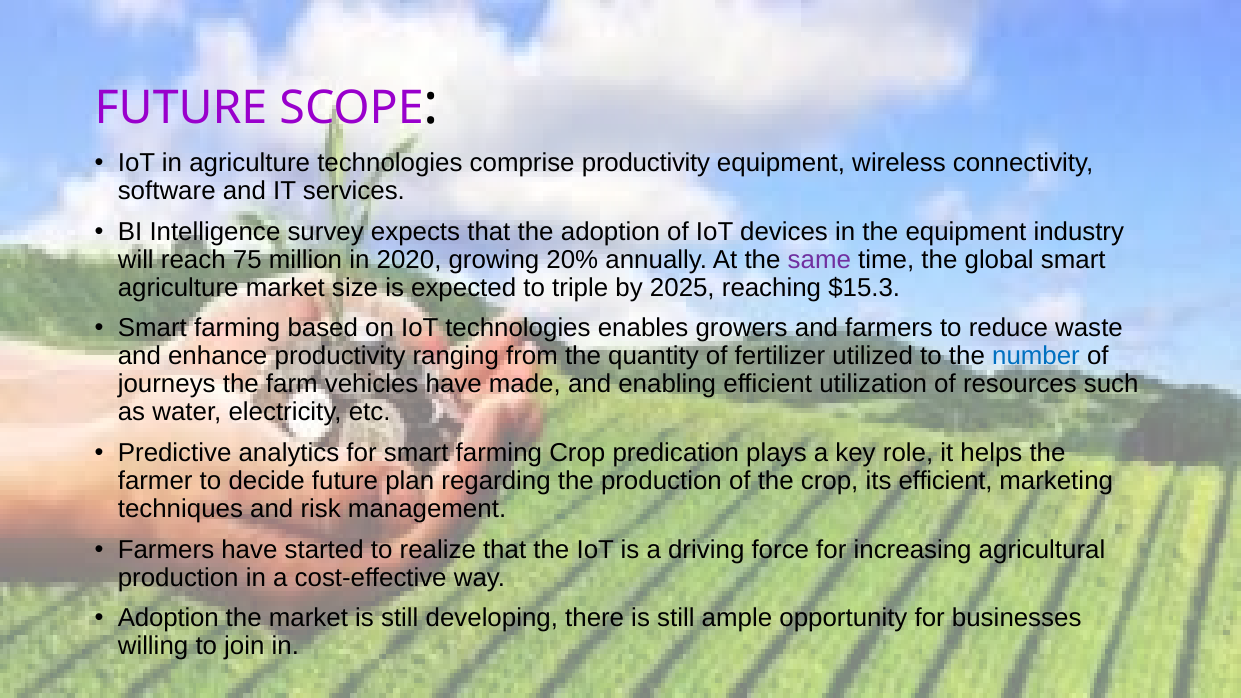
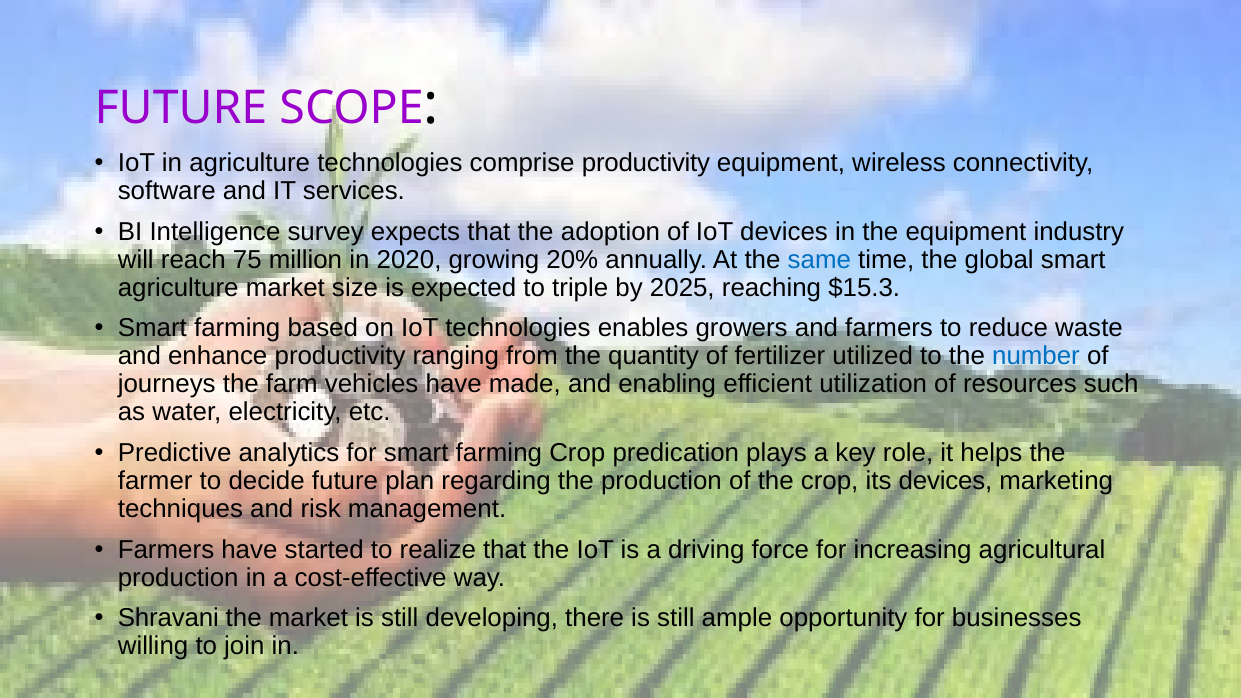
same colour: purple -> blue
its efficient: efficient -> devices
Adoption at (168, 618): Adoption -> Shravani
